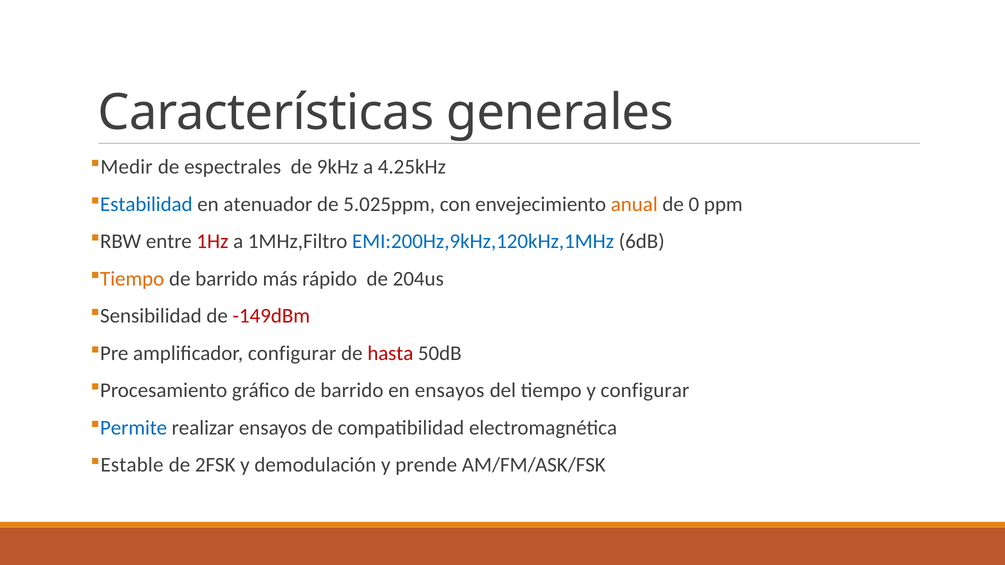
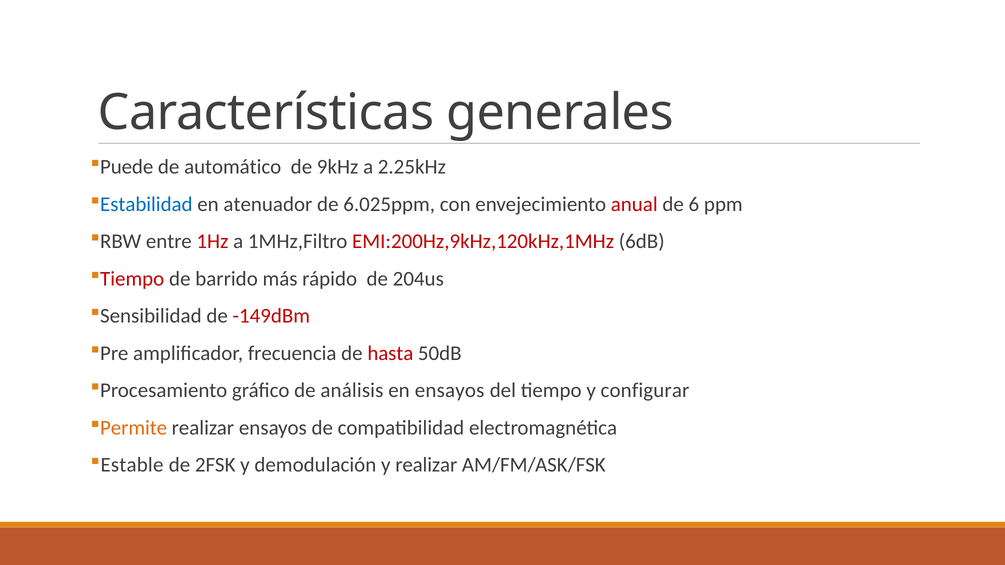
Medir: Medir -> Puede
espectrales: espectrales -> automático
4.25kHz: 4.25kHz -> 2.25kHz
5.025ppm: 5.025ppm -> 6.025ppm
anual colour: orange -> red
0: 0 -> 6
EMI:200Hz,9kHz,120kHz,1MHz colour: blue -> red
Tiempo at (132, 279) colour: orange -> red
amplificador configurar: configurar -> frecuencia
gráfico de barrido: barrido -> análisis
Permite colour: blue -> orange
y prende: prende -> realizar
